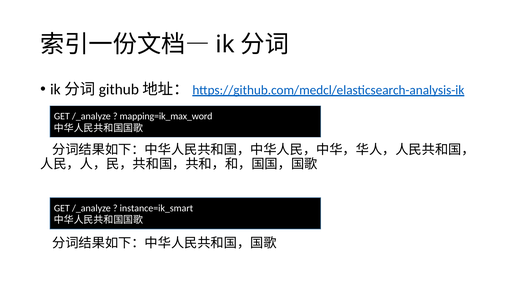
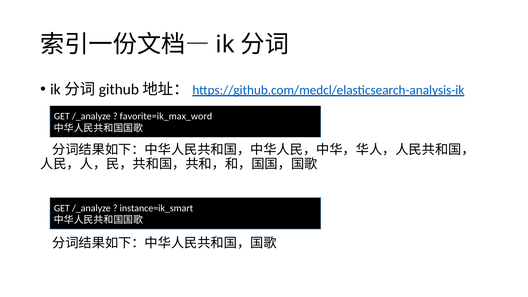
mapping=ik_max_word: mapping=ik_max_word -> favorite=ik_max_word
